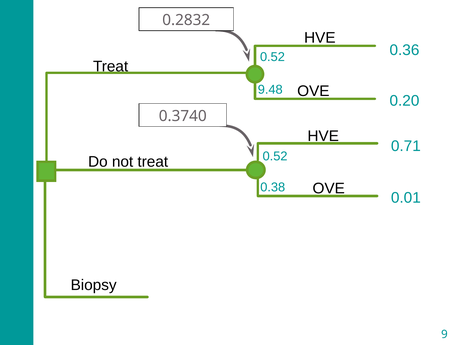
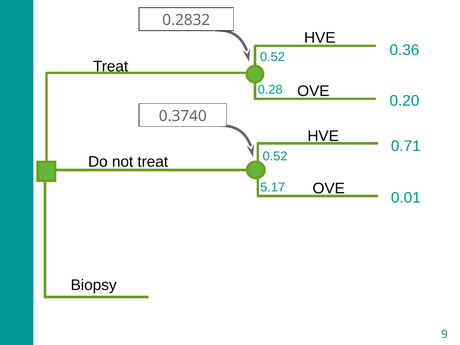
9.48: 9.48 -> 0.28
0.38: 0.38 -> 5.17
